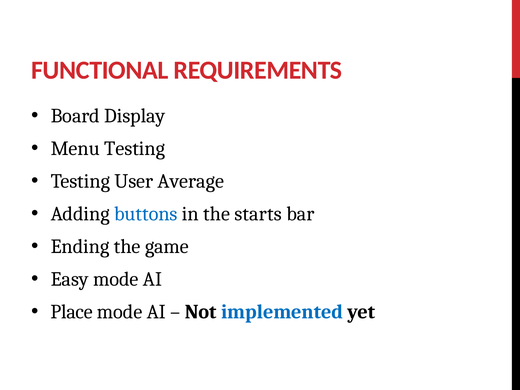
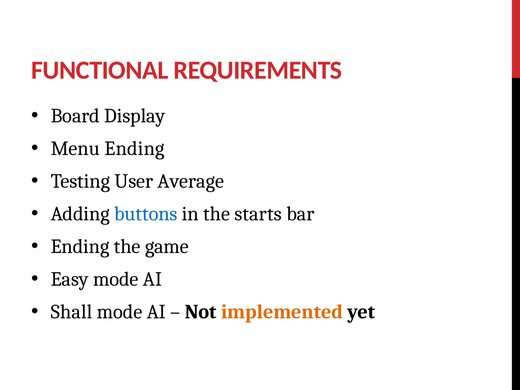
Menu Testing: Testing -> Ending
Place: Place -> Shall
implemented colour: blue -> orange
